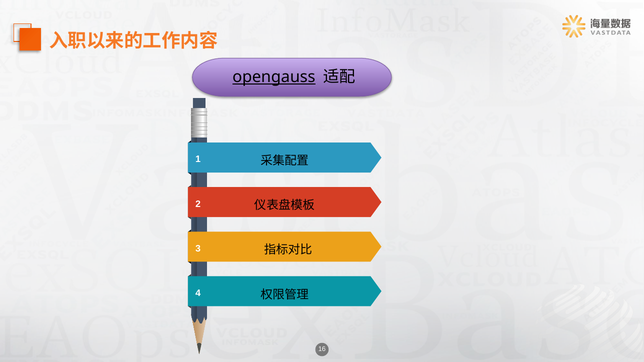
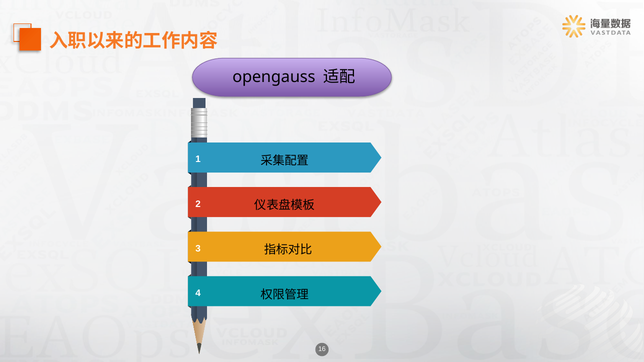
opengauss underline: present -> none
